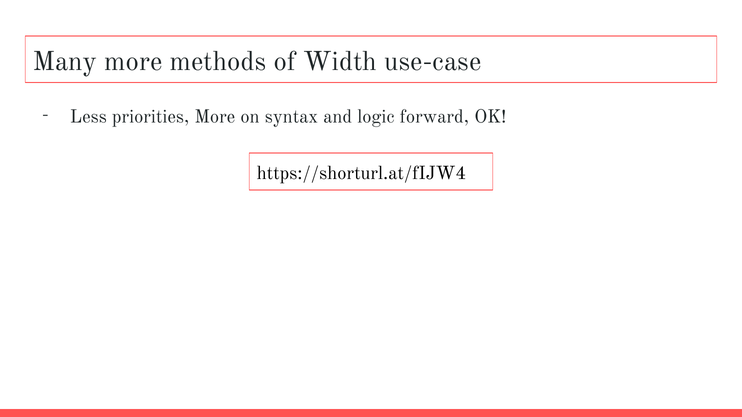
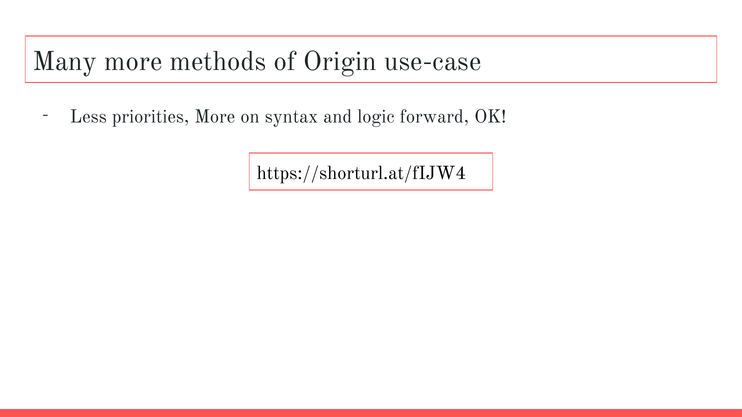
Width: Width -> Origin
